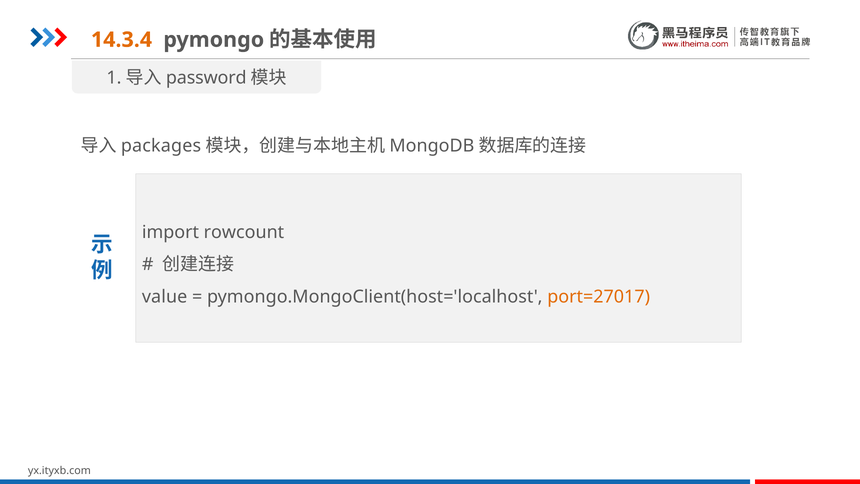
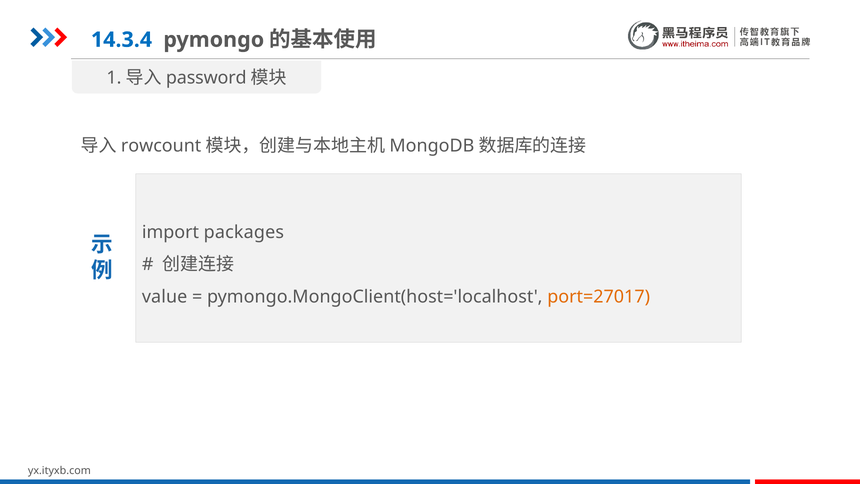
14.3.4 colour: orange -> blue
packages: packages -> rowcount
rowcount: rowcount -> packages
